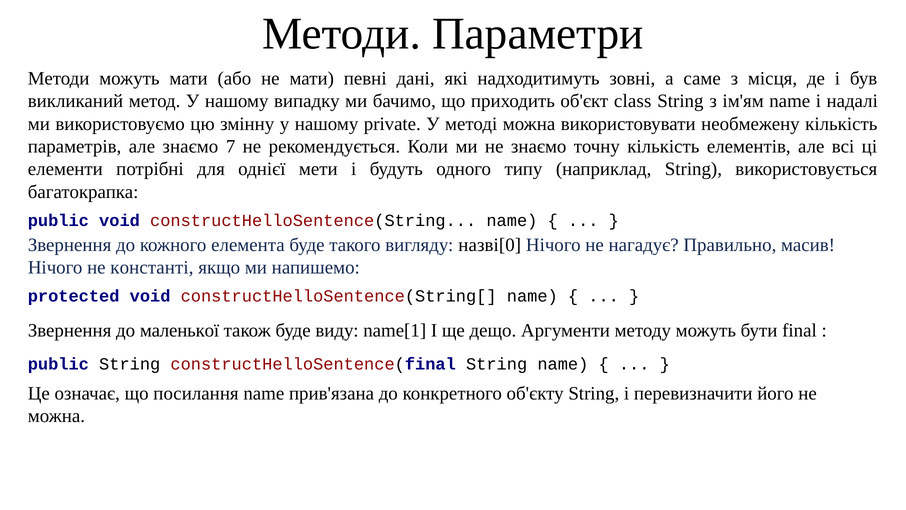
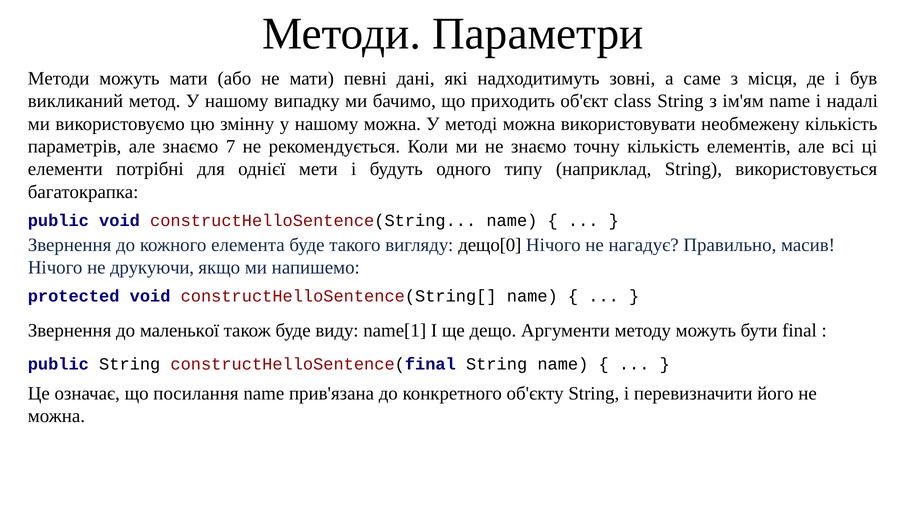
нашому private: private -> можна
назві[0: назві[0 -> дещо[0
константі: константі -> друкуючи
